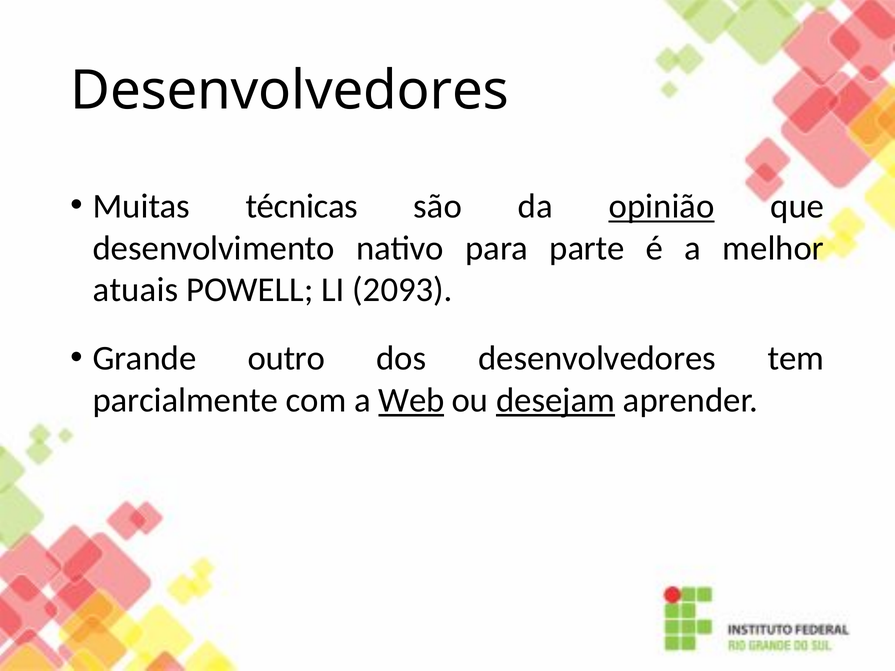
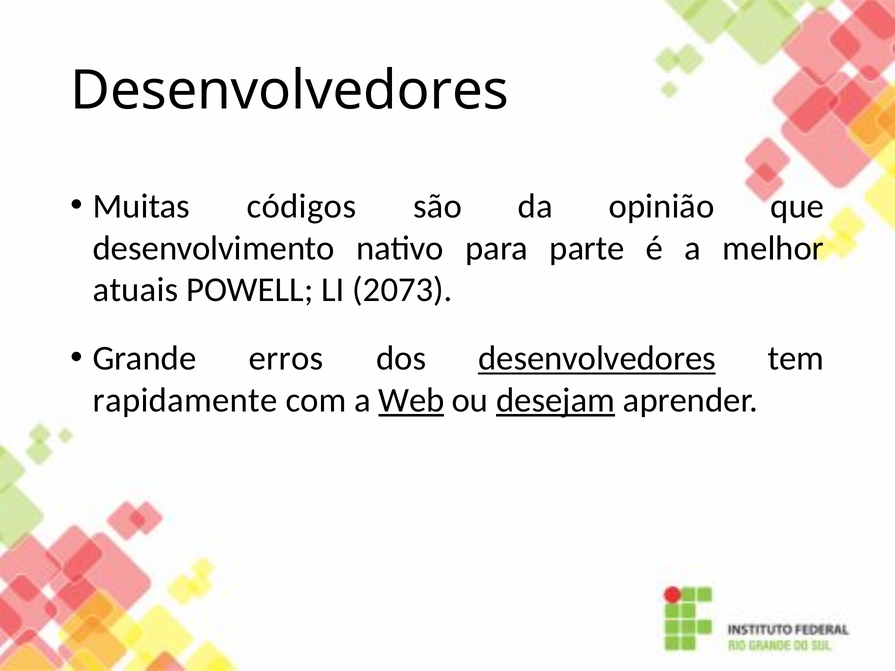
técnicas: técnicas -> códigos
opinião underline: present -> none
2093: 2093 -> 2073
outro: outro -> erros
desenvolvedores at (597, 359) underline: none -> present
parcialmente: parcialmente -> rapidamente
